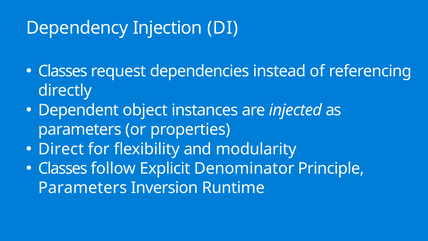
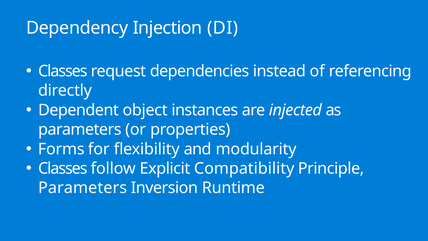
Direct: Direct -> Forms
Denominator: Denominator -> Compatibility
